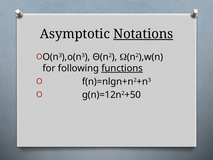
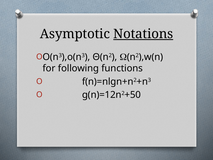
functions underline: present -> none
